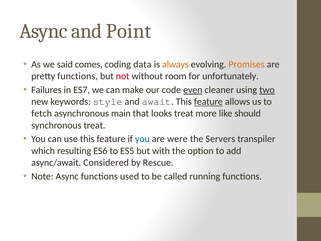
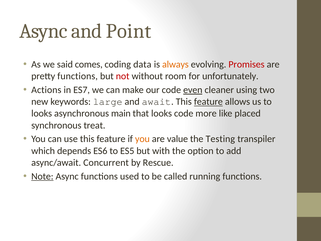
Promises colour: orange -> red
Failures: Failures -> Actions
two underline: present -> none
style: style -> large
fetch at (42, 113): fetch -> looks
looks treat: treat -> code
should: should -> placed
you at (142, 139) colour: blue -> orange
were: were -> value
Servers: Servers -> Testing
resulting: resulting -> depends
Considered: Considered -> Concurrent
Note underline: none -> present
